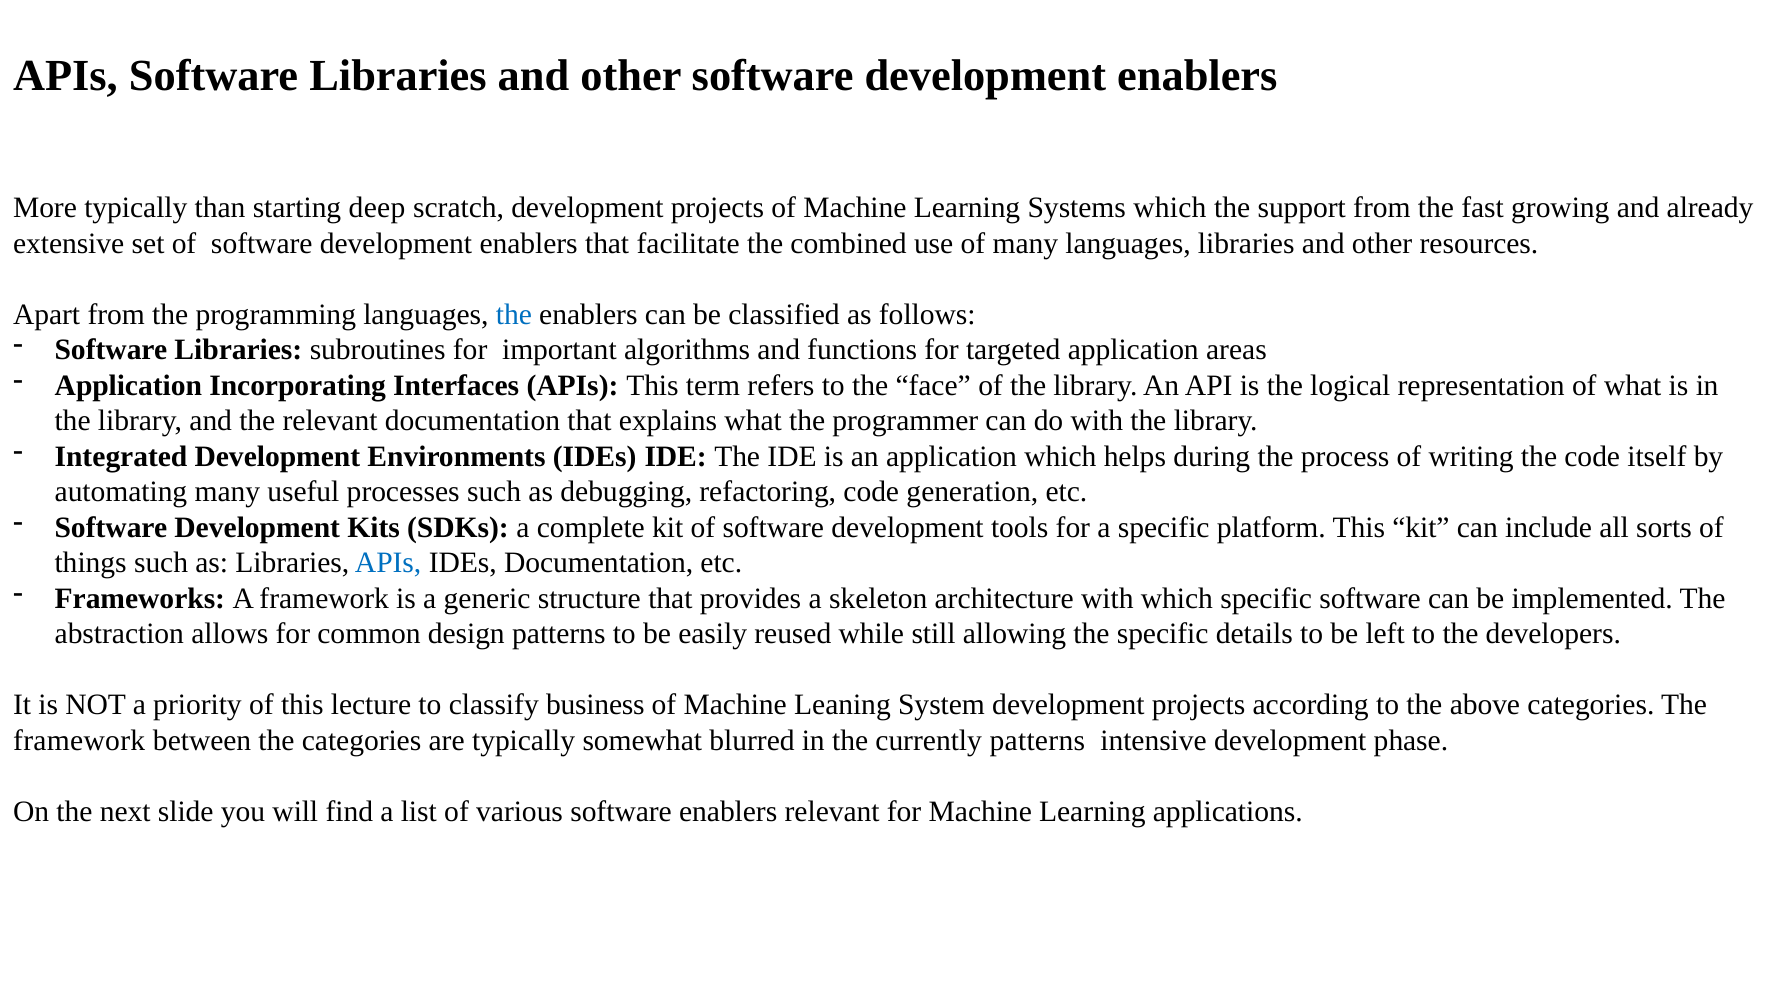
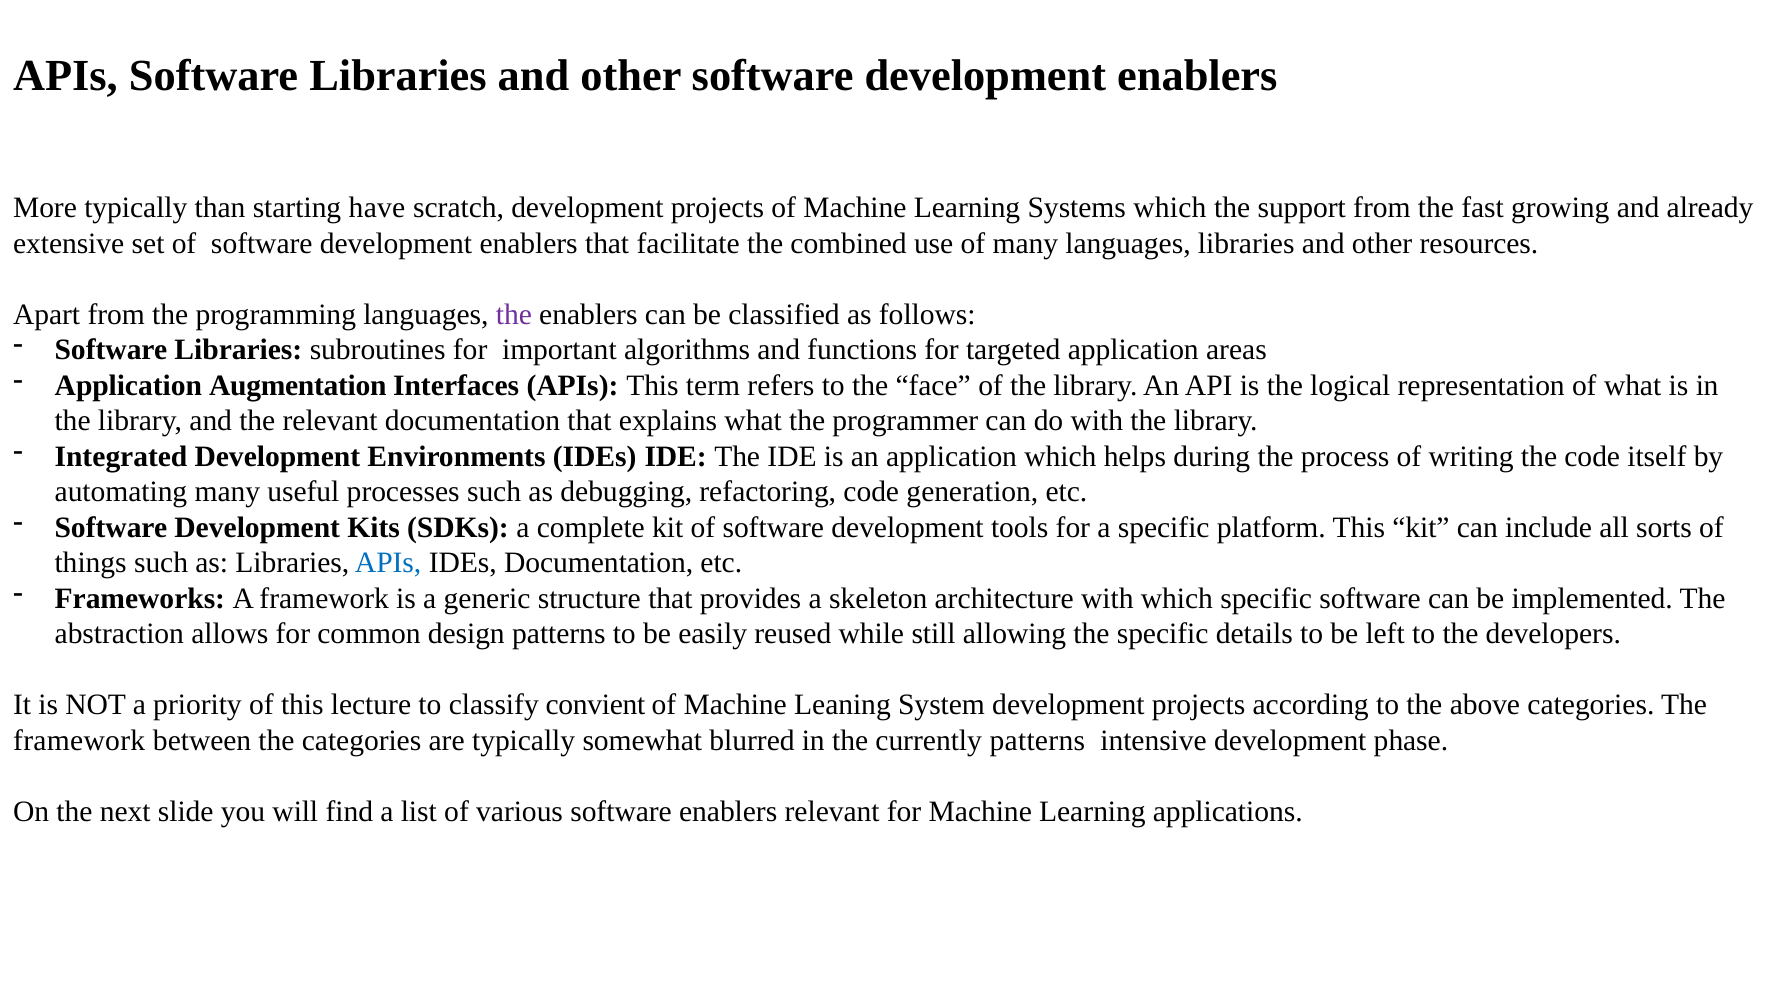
deep: deep -> have
the at (514, 314) colour: blue -> purple
Incorporating: Incorporating -> Augmentation
business: business -> convient
